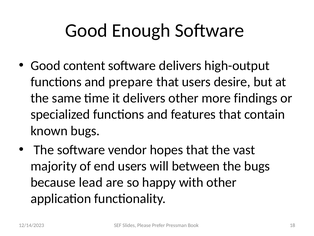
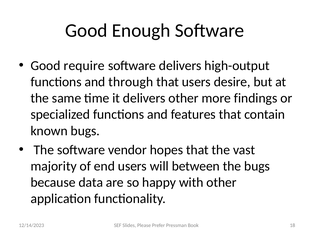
content: content -> require
prepare: prepare -> through
lead: lead -> data
